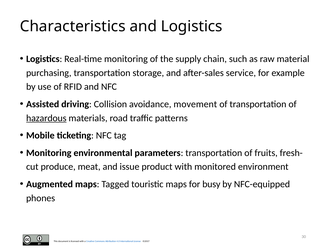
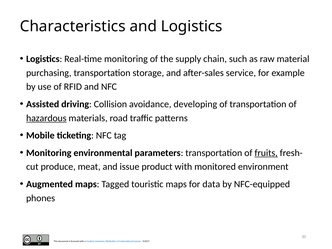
movement: movement -> developing
fruits underline: none -> present
busy: busy -> data
